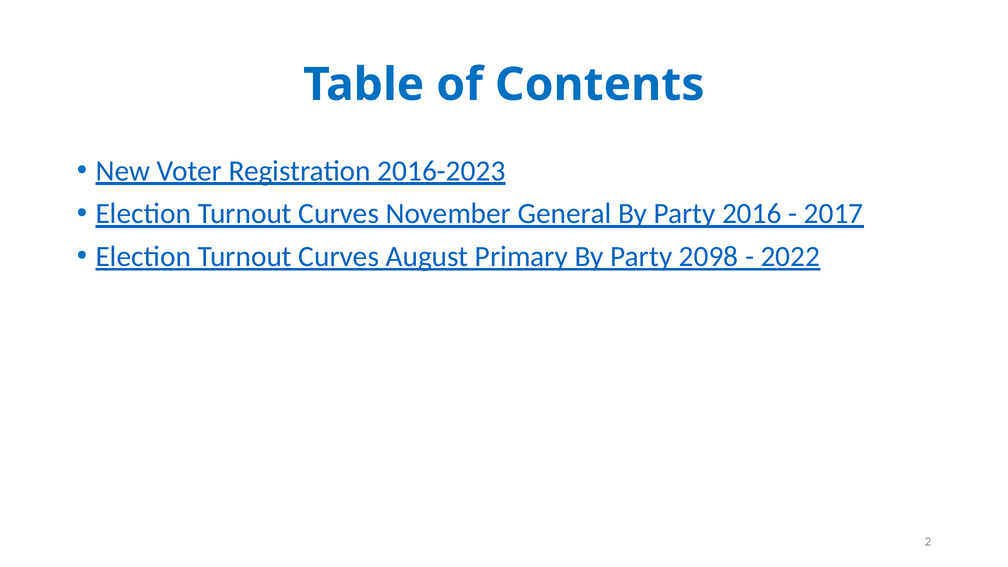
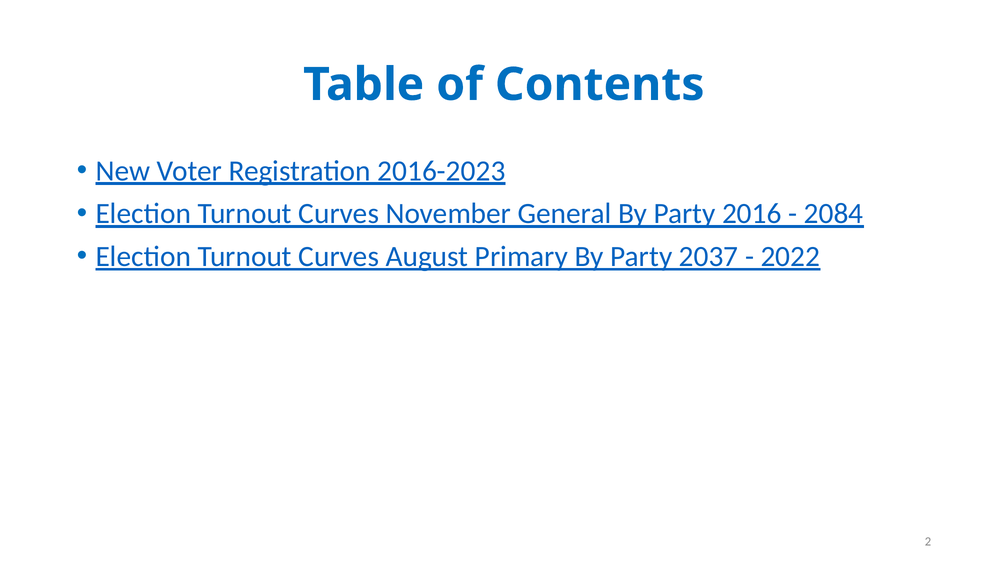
2017: 2017 -> 2084
2098: 2098 -> 2037
